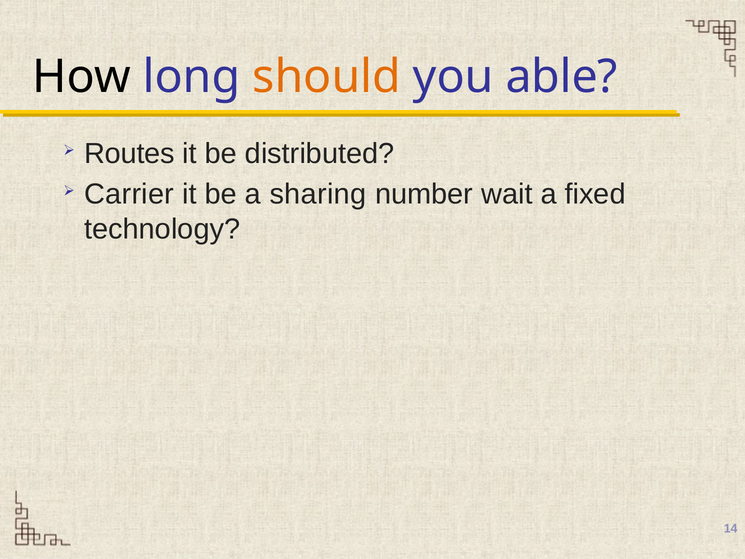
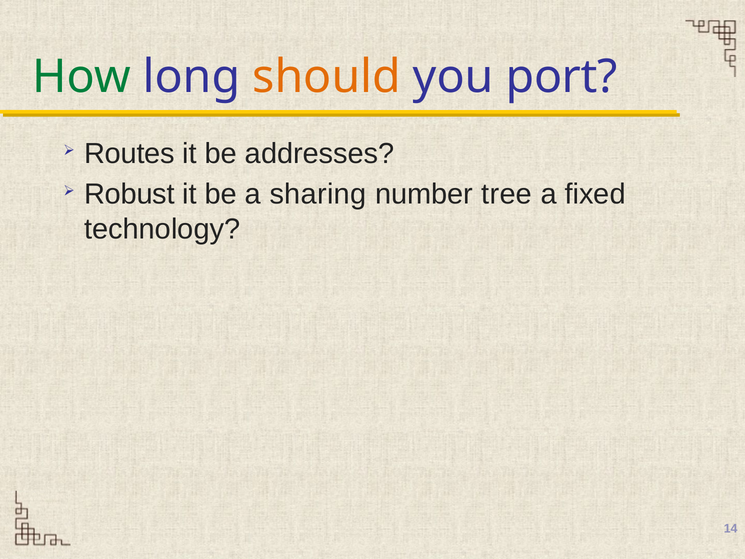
How colour: black -> green
able: able -> port
distributed: distributed -> addresses
Carrier: Carrier -> Robust
wait: wait -> tree
